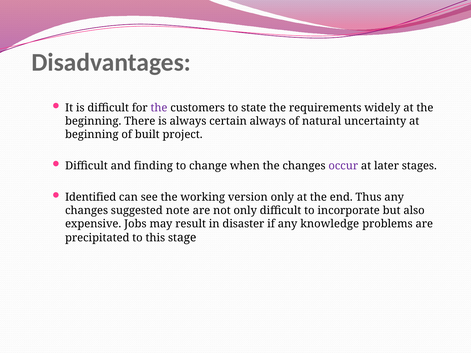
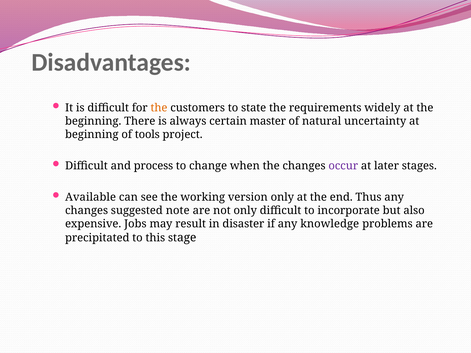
the at (159, 108) colour: purple -> orange
certain always: always -> master
built: built -> tools
finding: finding -> process
Identified: Identified -> Available
